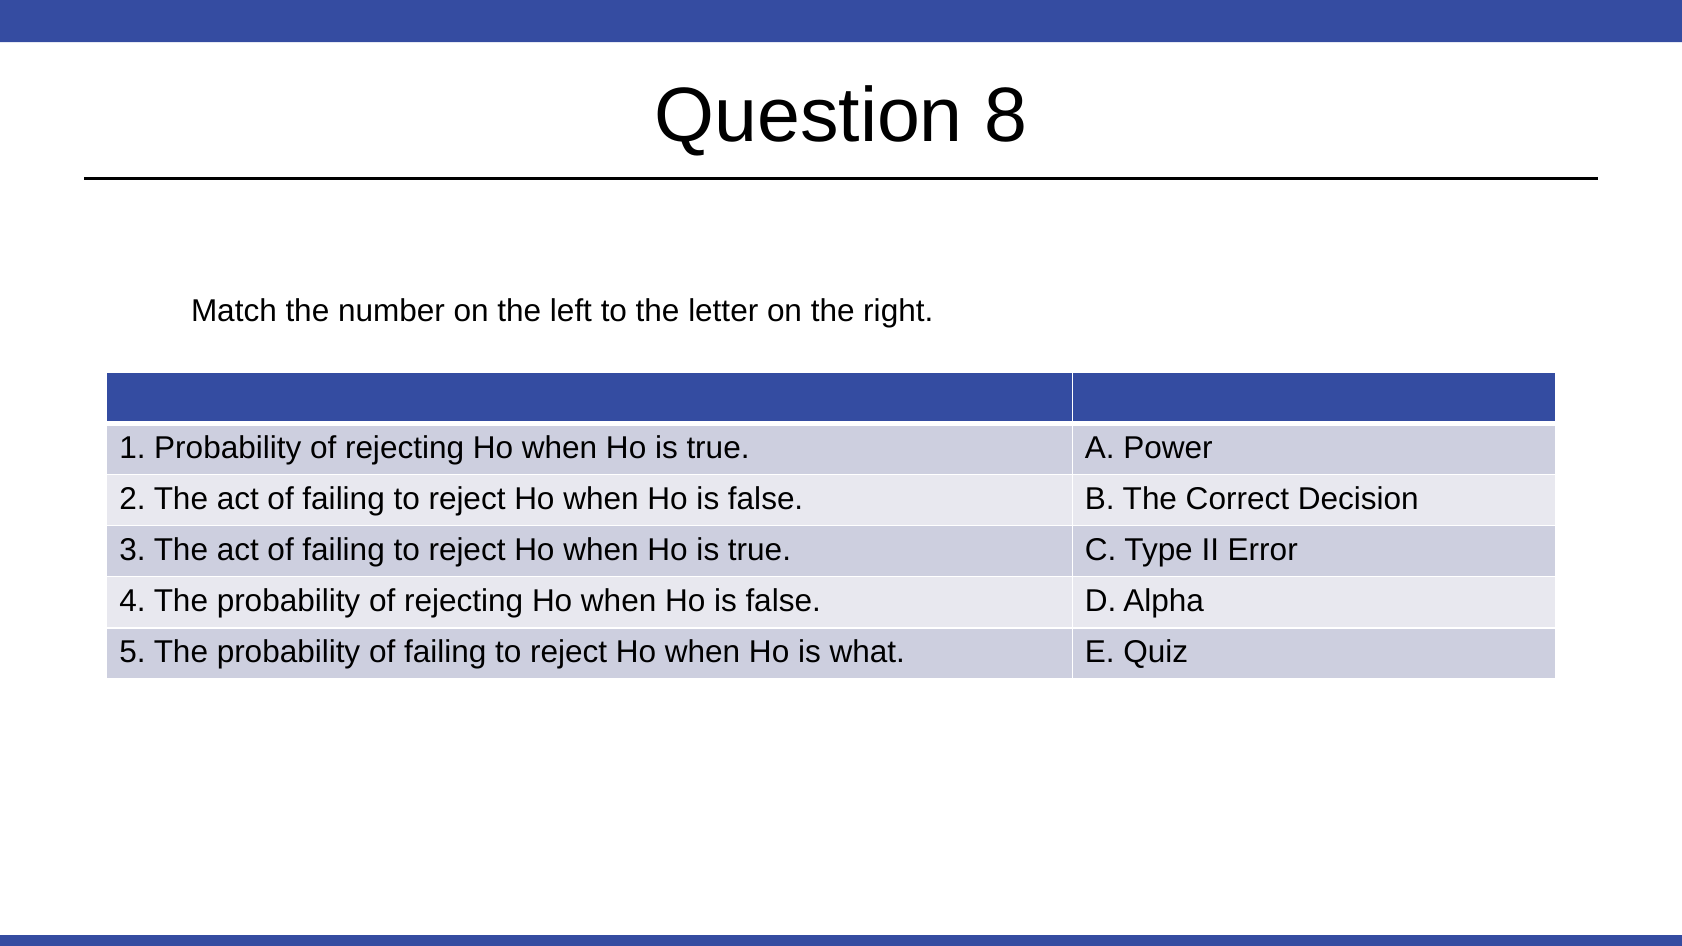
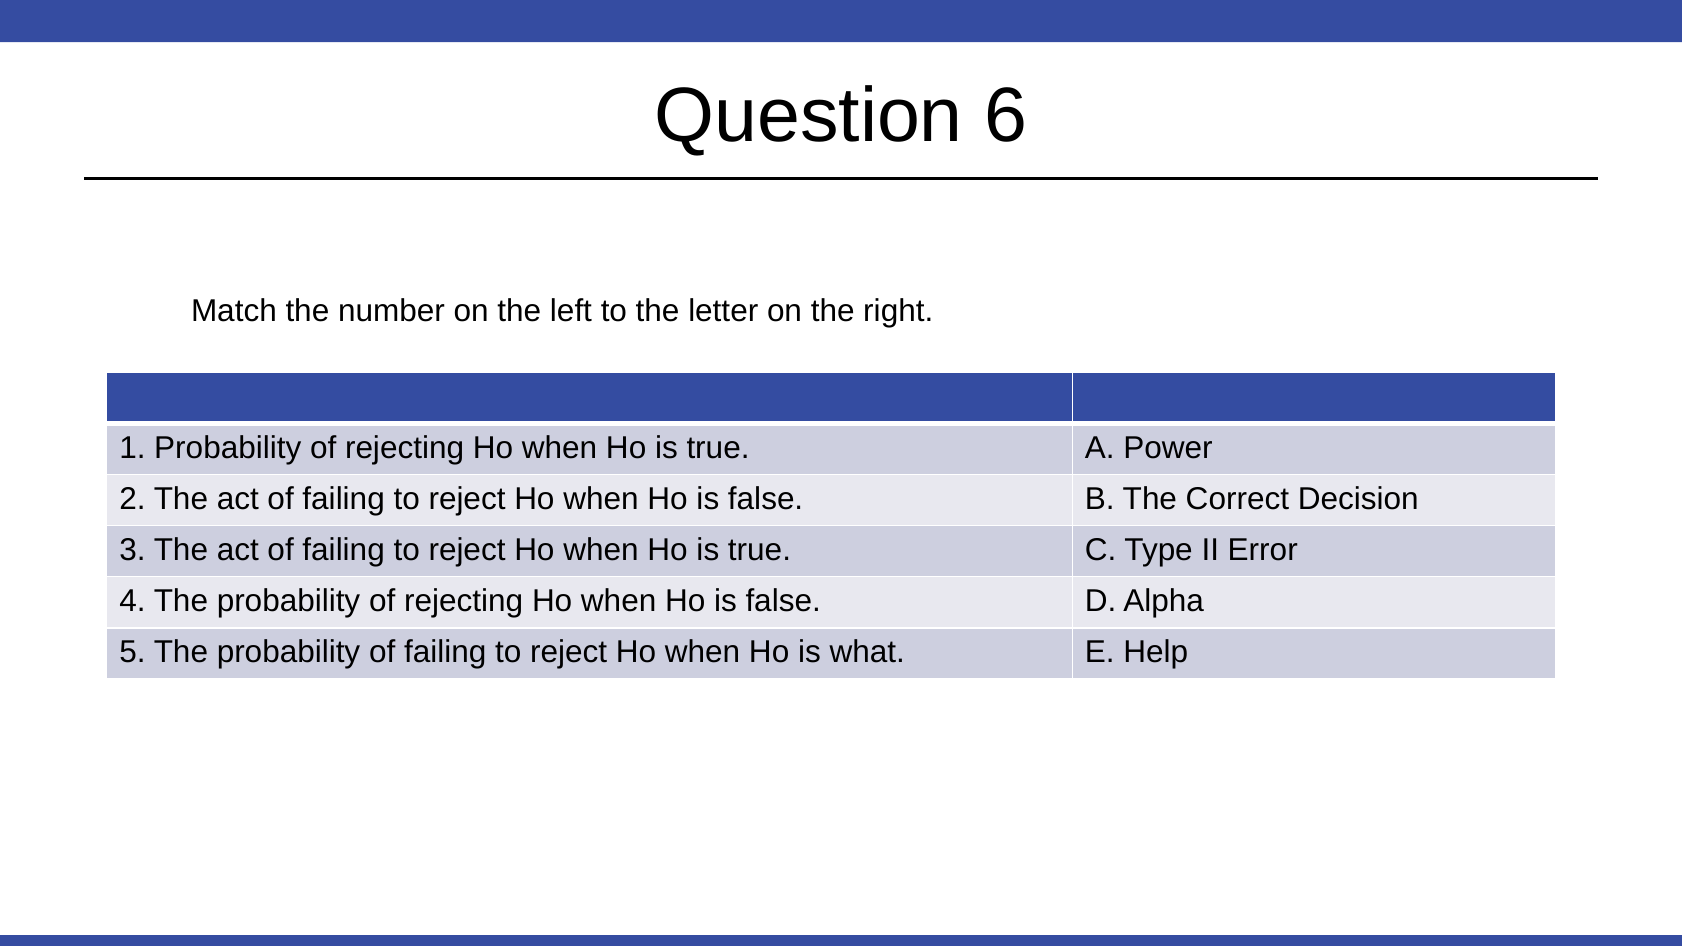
8: 8 -> 6
Quiz: Quiz -> Help
